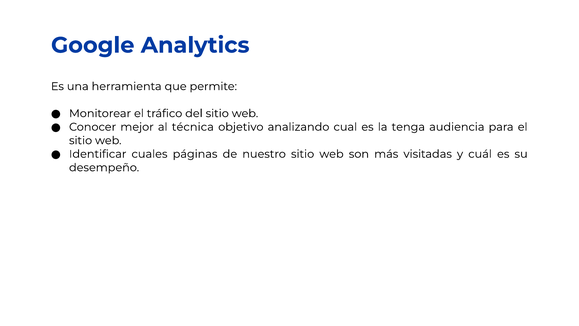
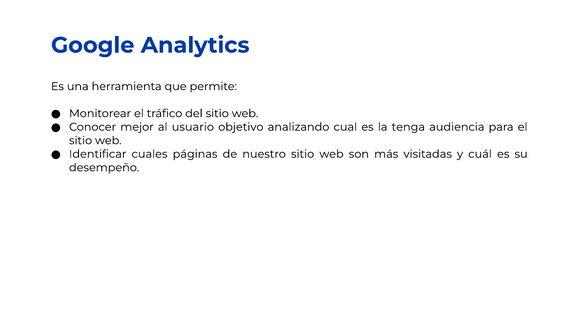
técnica: técnica -> usuario
